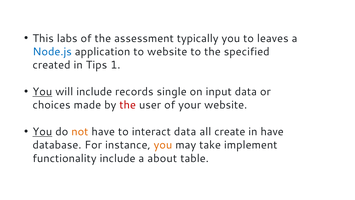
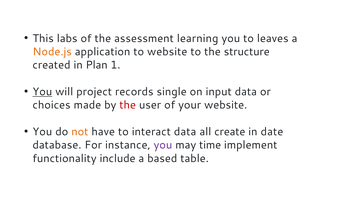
typically: typically -> learning
Node.js colour: blue -> orange
specified: specified -> structure
Tips: Tips -> Plan
will include: include -> project
You at (42, 132) underline: present -> none
in have: have -> date
you at (163, 145) colour: orange -> purple
take: take -> time
about: about -> based
